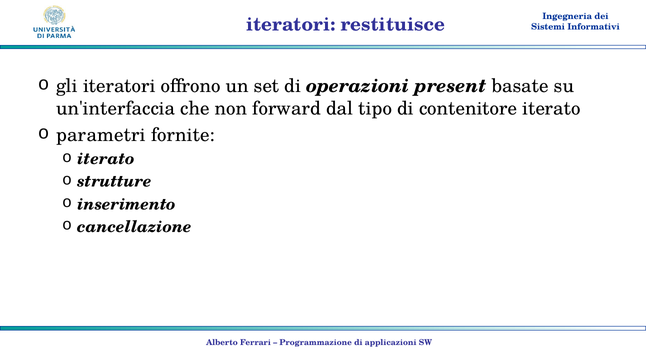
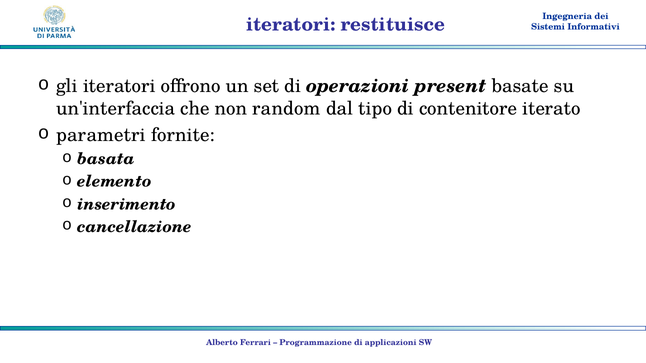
forward: forward -> random
iterato at (106, 159): iterato -> basata
strutture: strutture -> elemento
